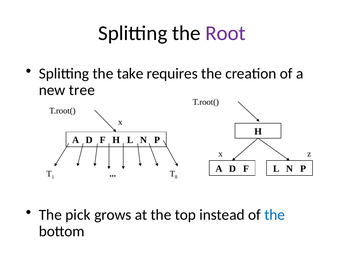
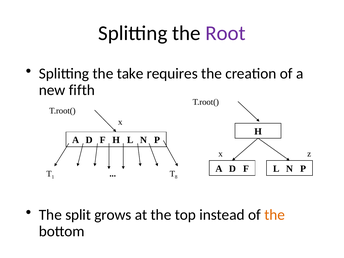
tree: tree -> fifth
pick: pick -> split
the at (275, 215) colour: blue -> orange
